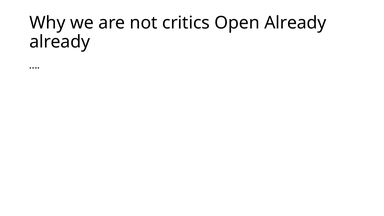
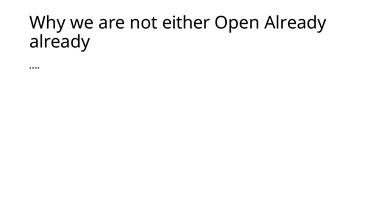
critics: critics -> either
